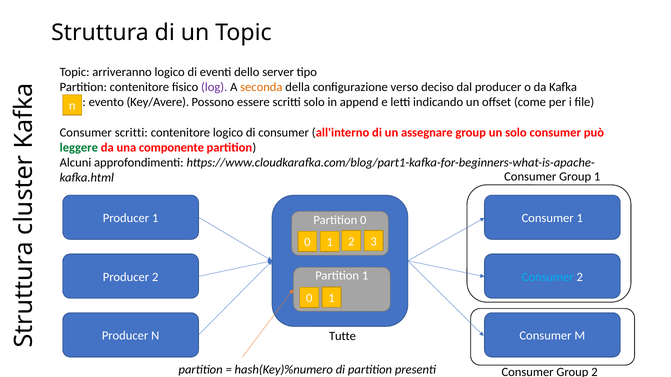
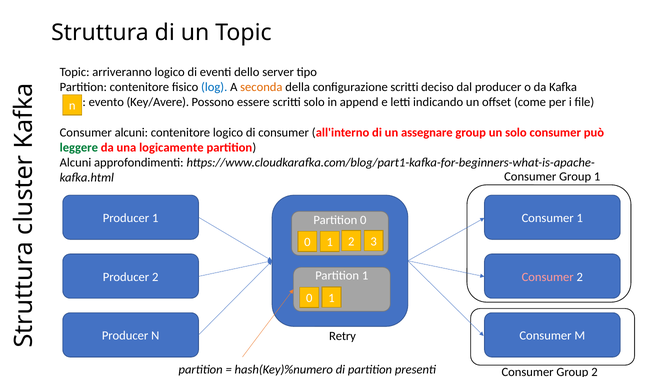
log colour: purple -> blue
configurazione verso: verso -> scritti
Consumer scritti: scritti -> alcuni
componente: componente -> logicamente
Consumer at (548, 277) colour: light blue -> pink
Tutte: Tutte -> Retry
